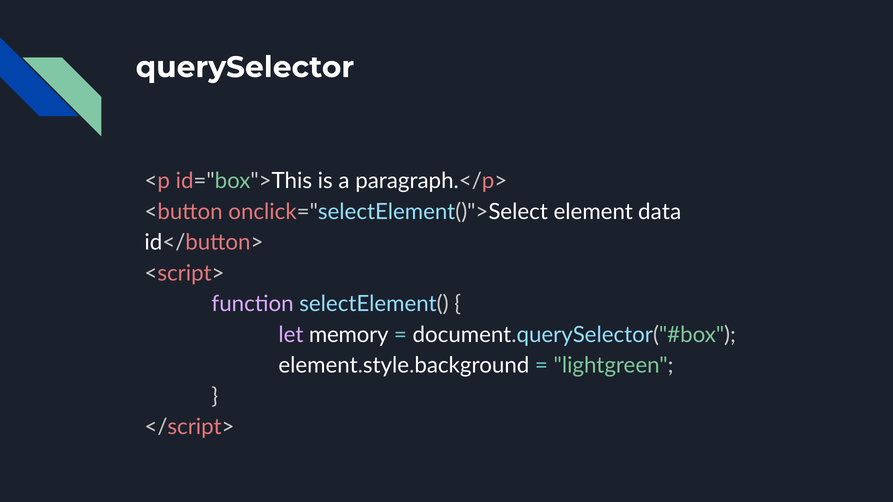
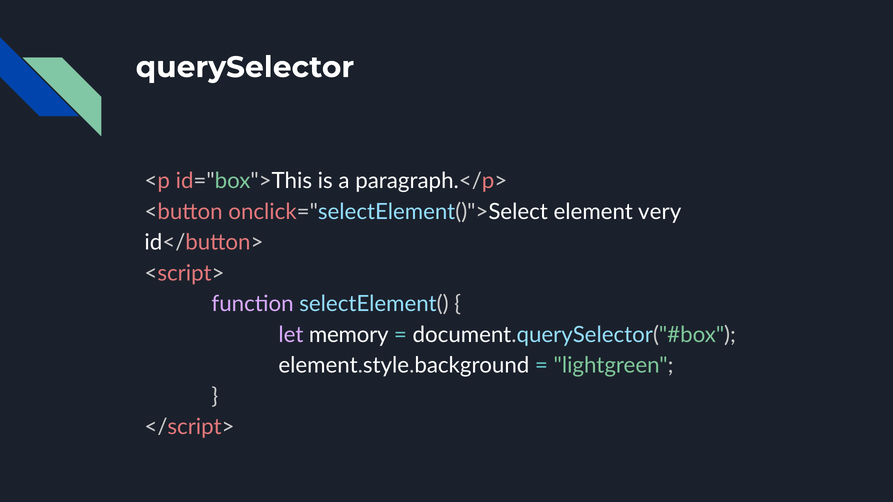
data: data -> very
